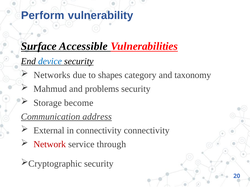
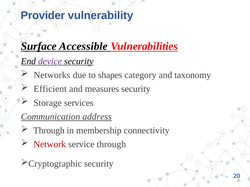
Perform: Perform -> Provider
device colour: blue -> purple
Mahmud: Mahmud -> Efficient
problems: problems -> measures
become: become -> services
External at (49, 131): External -> Through
in connectivity: connectivity -> membership
